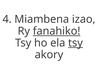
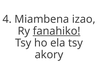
tsy at (75, 43) underline: present -> none
